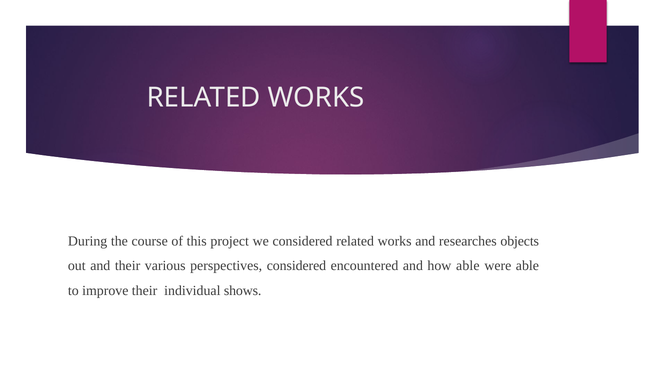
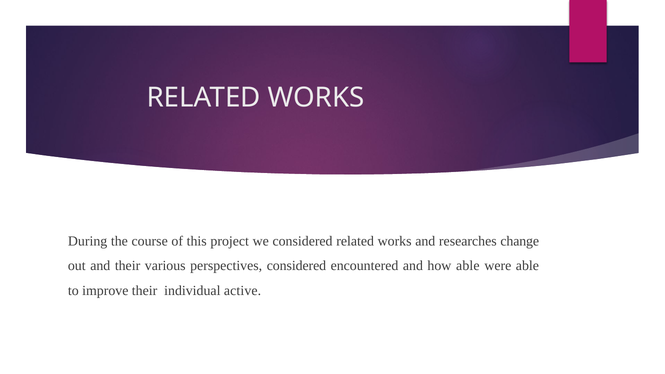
objects: objects -> change
shows: shows -> active
